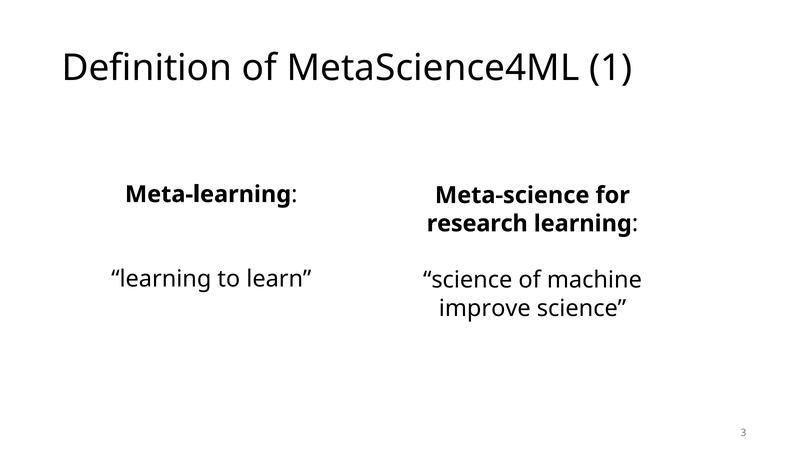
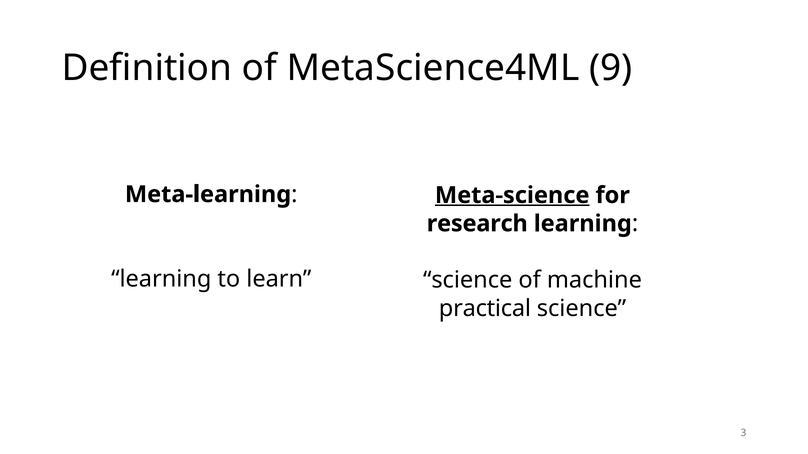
1: 1 -> 9
Meta-science underline: none -> present
improve: improve -> practical
